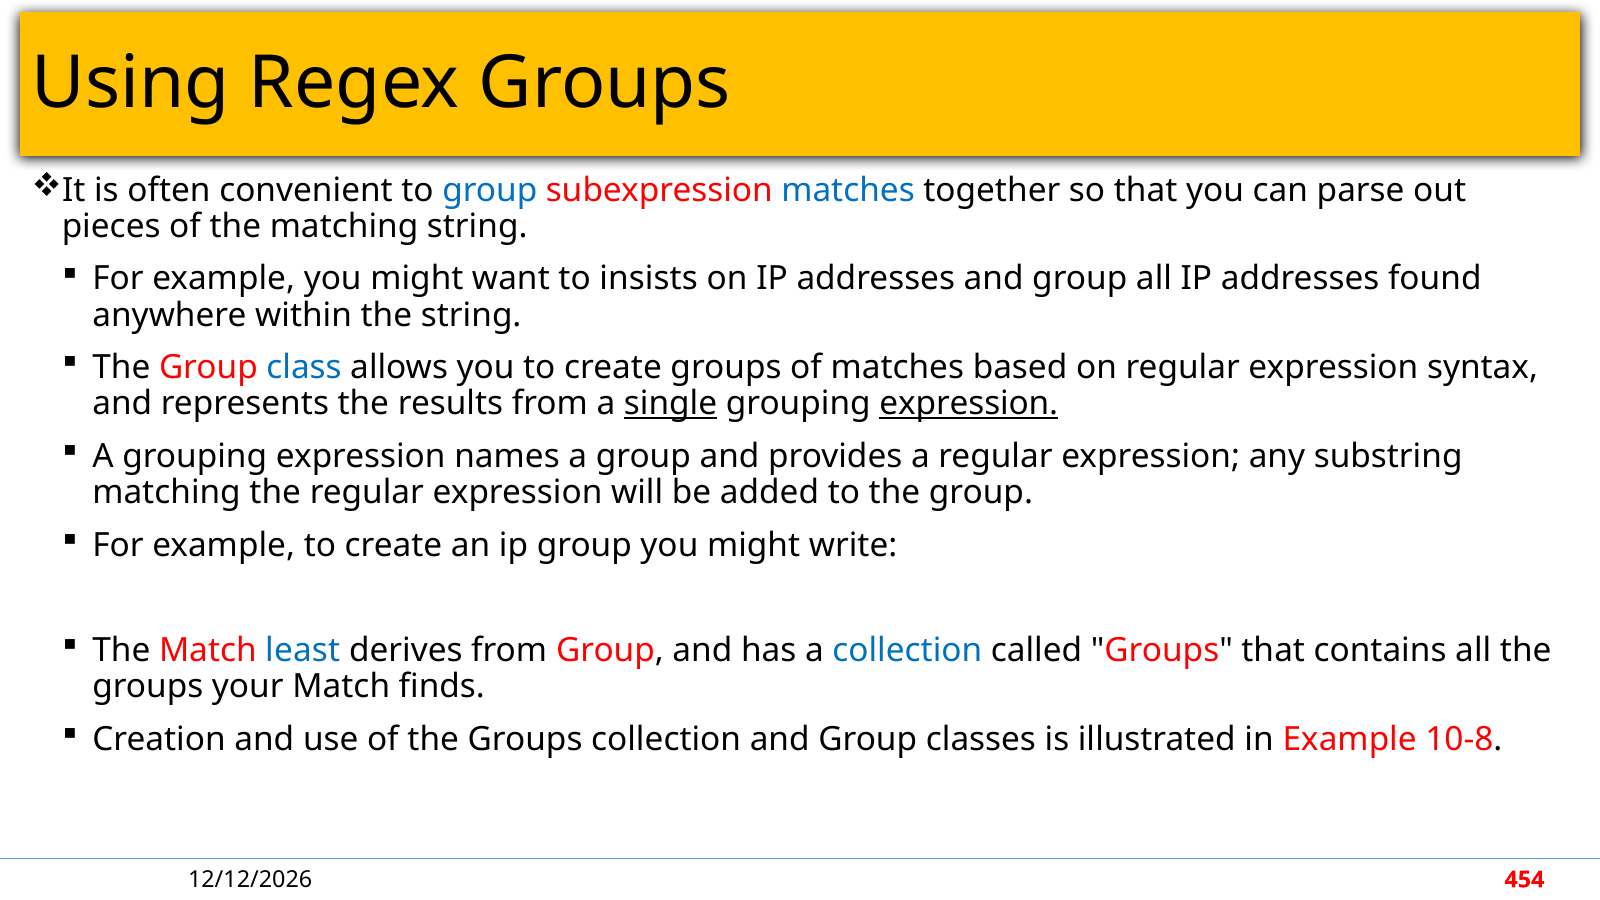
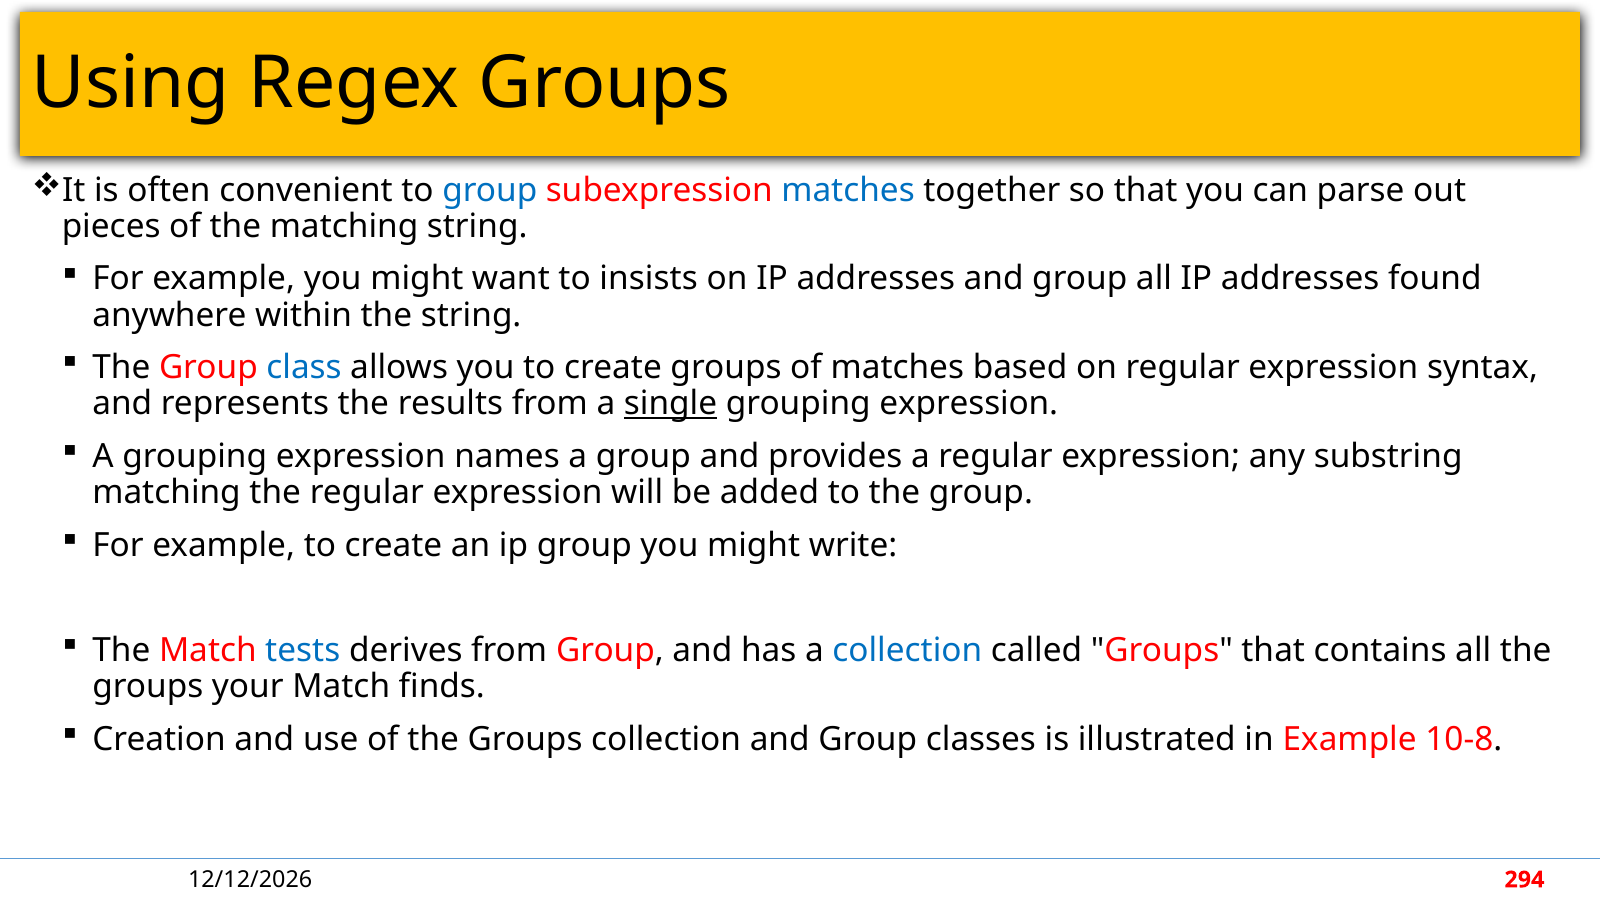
expression at (969, 404) underline: present -> none
least: least -> tests
454: 454 -> 294
